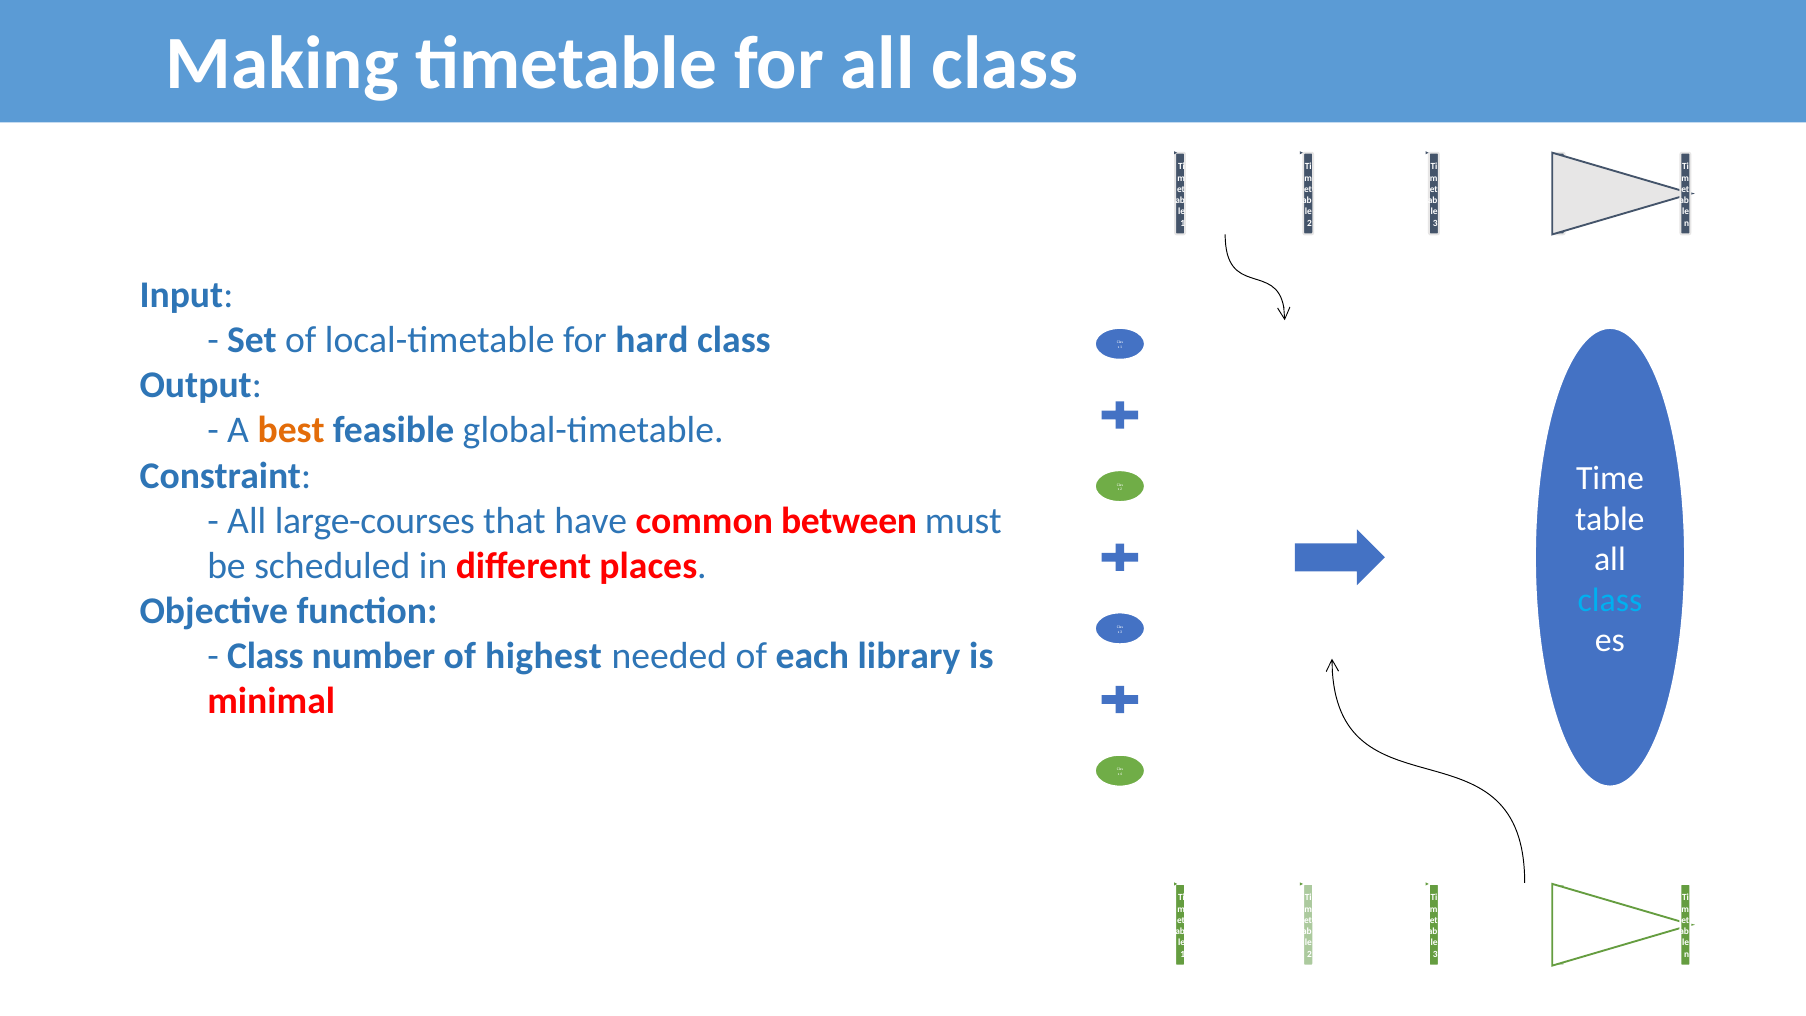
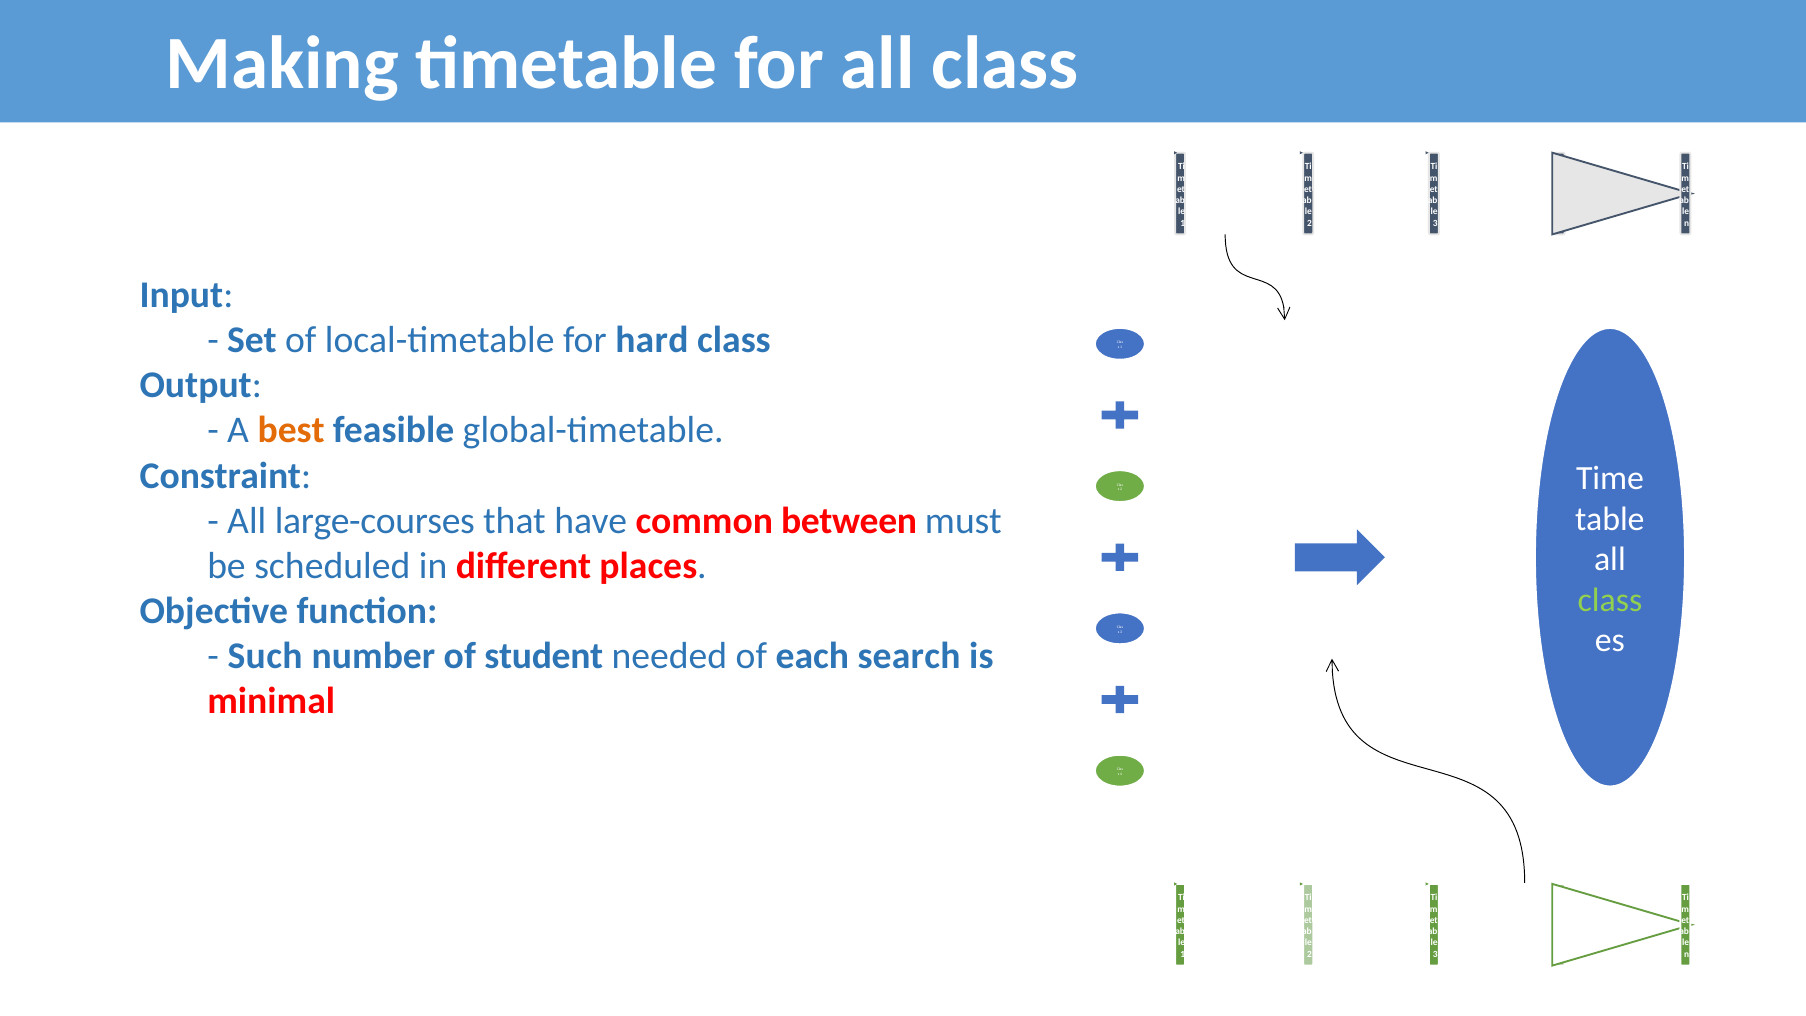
class at (1610, 600) colour: light blue -> light green
Class at (265, 656): Class -> Such
highest: highest -> student
library: library -> search
